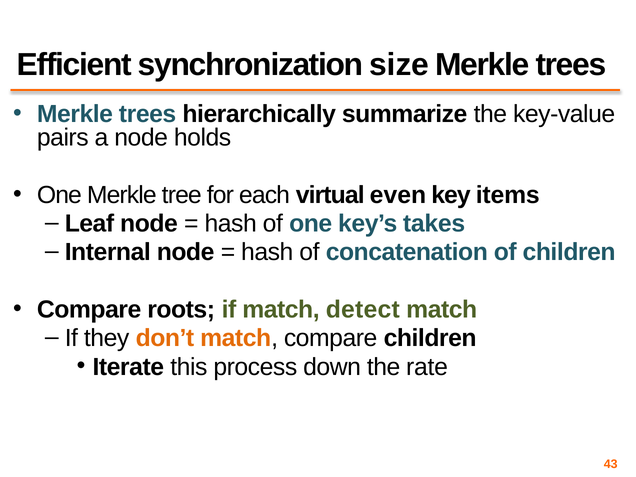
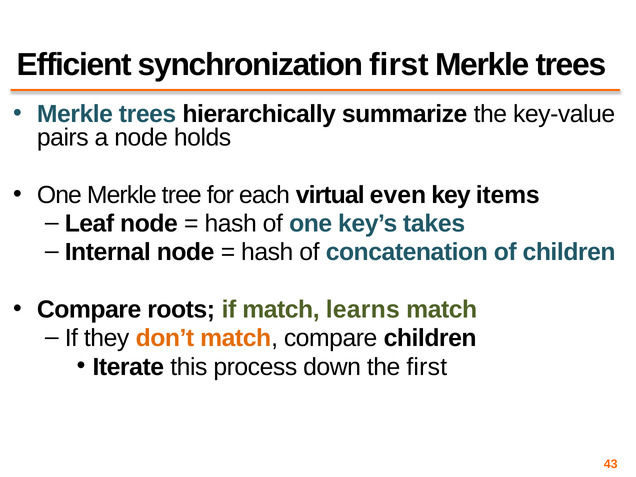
synchronization size: size -> first
detect: detect -> learns
the rate: rate -> first
